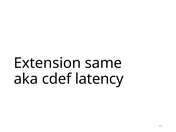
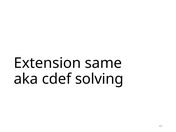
latency: latency -> solving
